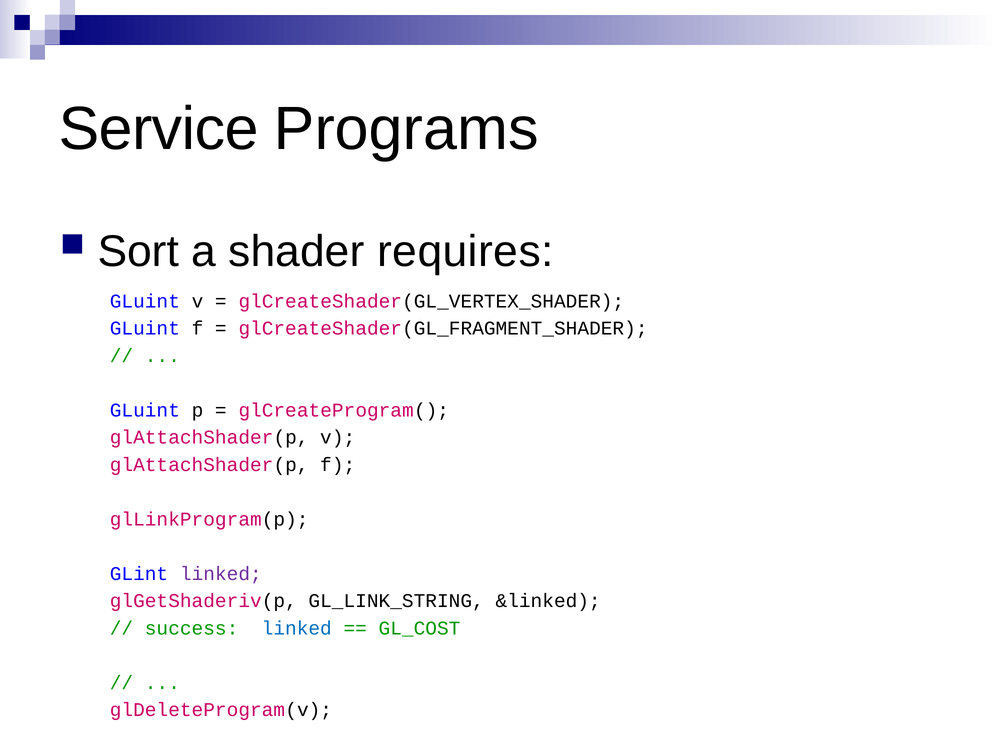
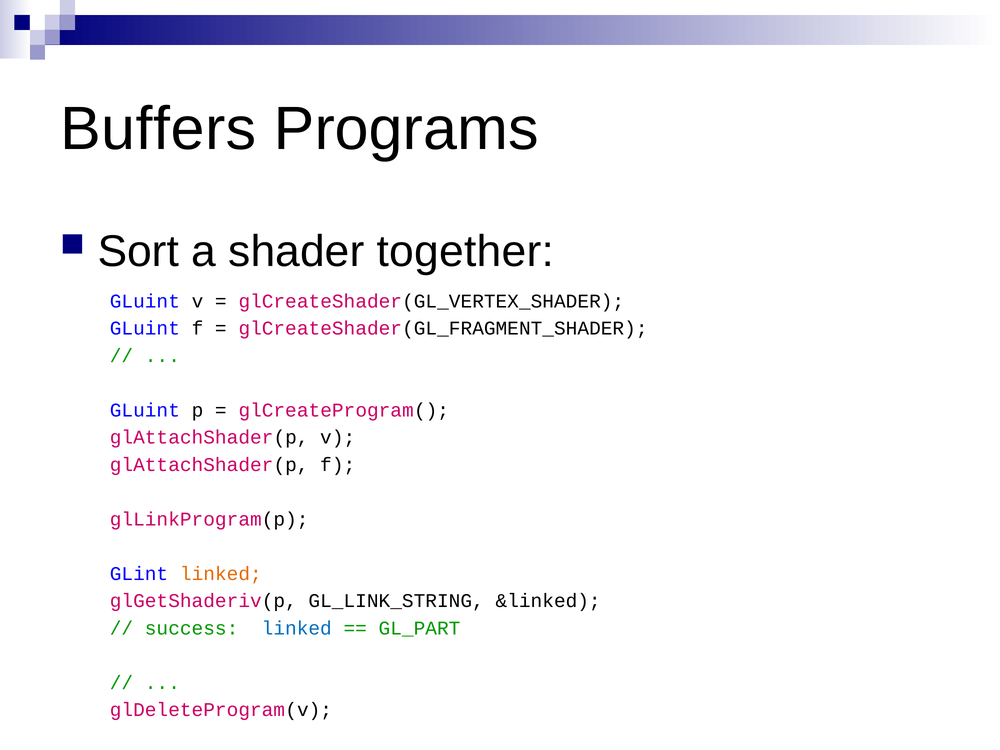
Service: Service -> Buffers
requires: requires -> together
linked at (221, 574) colour: purple -> orange
GL_COST: GL_COST -> GL_PART
